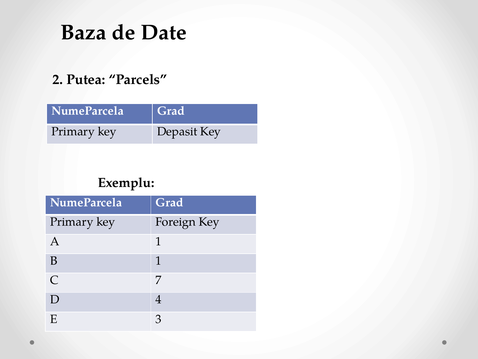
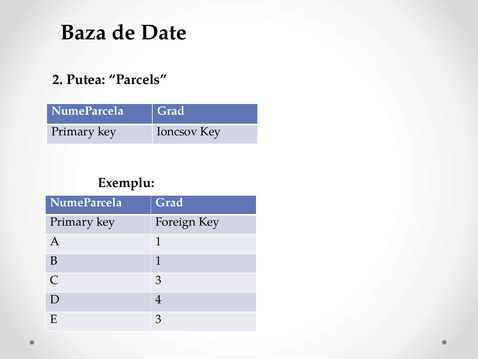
Depasit: Depasit -> Ioncsov
C 7: 7 -> 3
